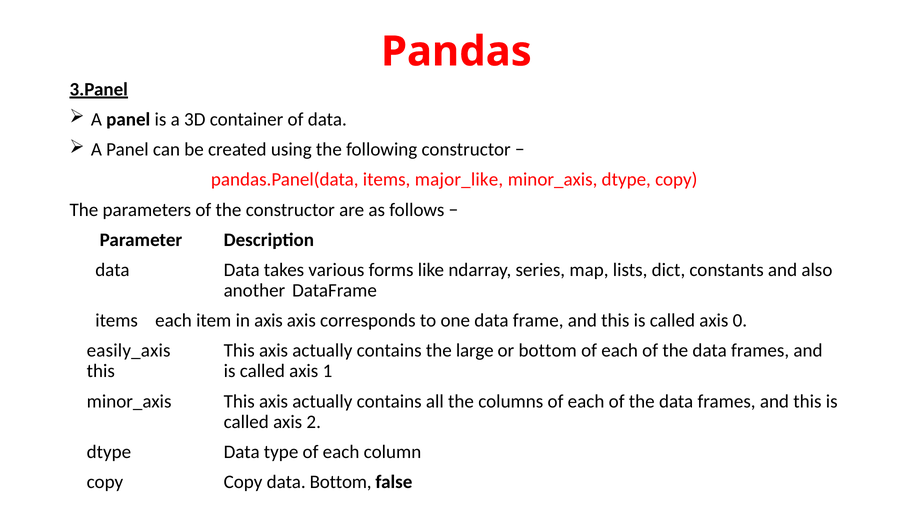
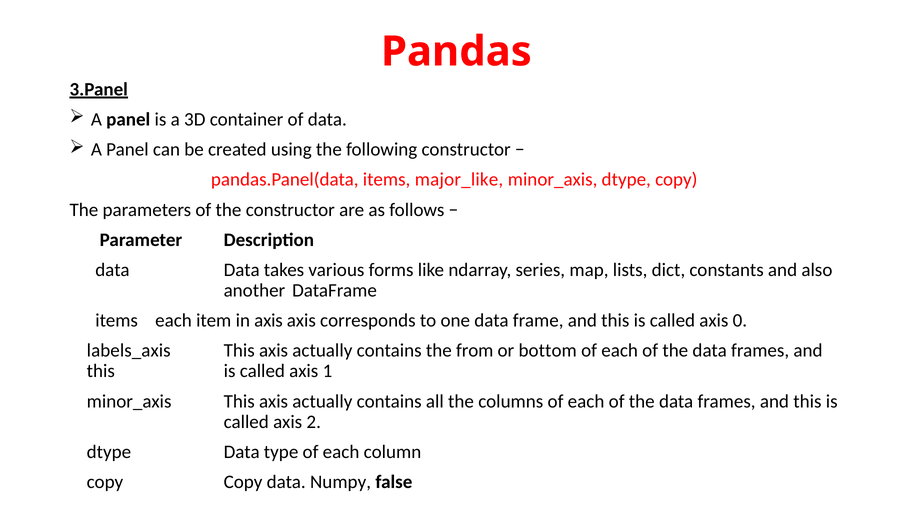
easily_axis: easily_axis -> labels_axis
large: large -> from
data Bottom: Bottom -> Numpy
